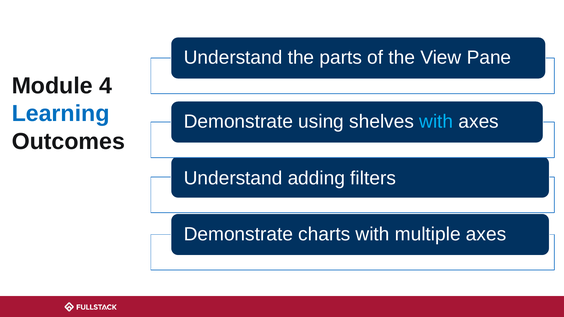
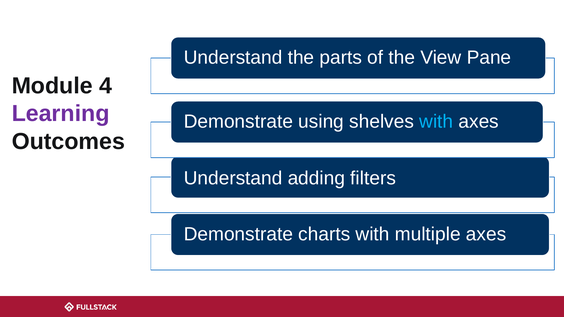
Learning colour: blue -> purple
